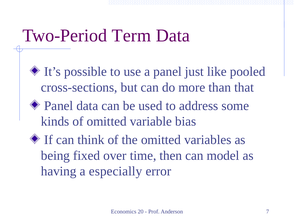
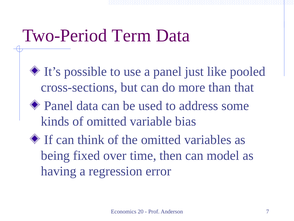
especially: especially -> regression
